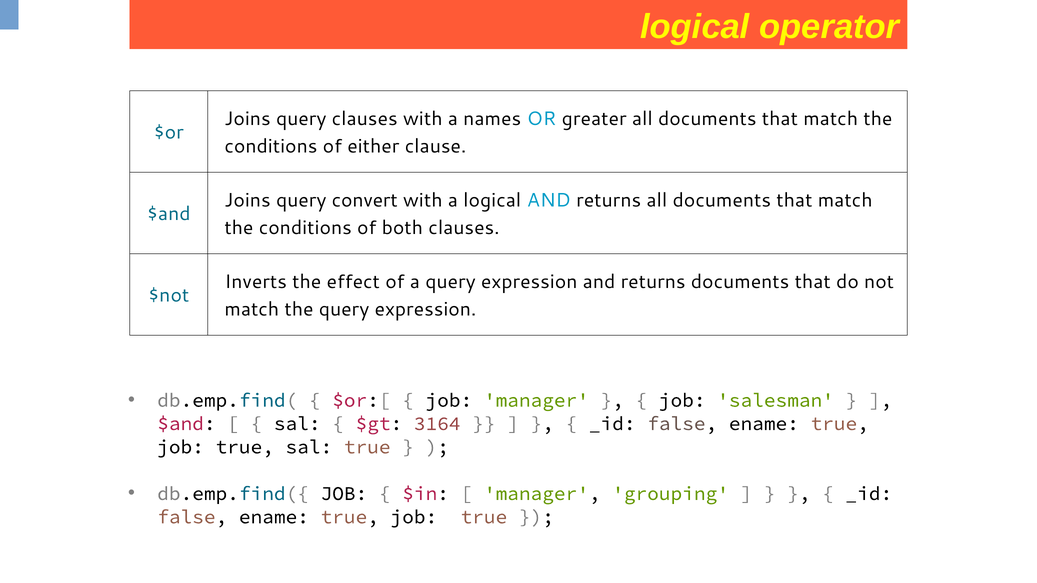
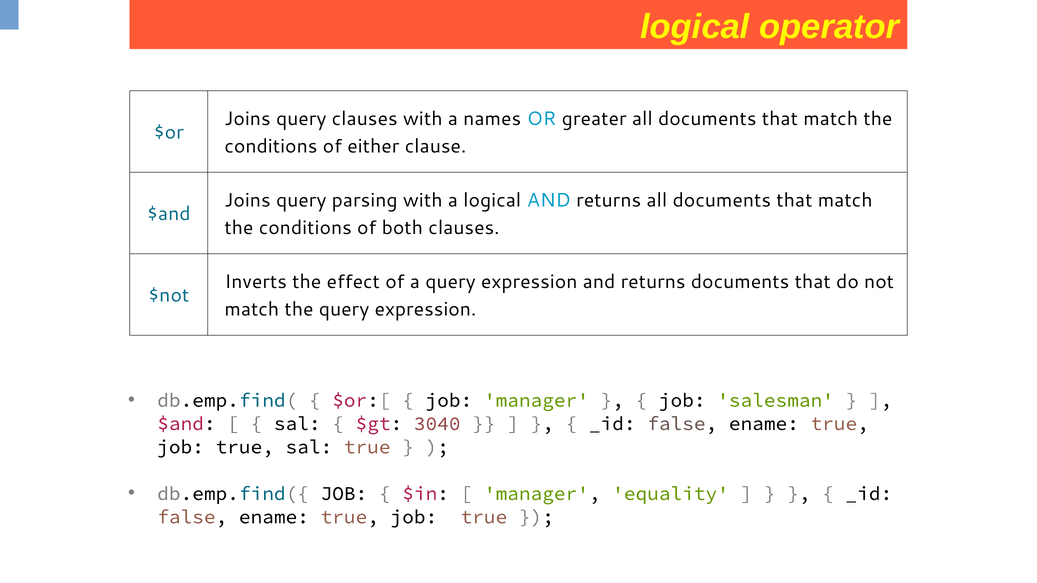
convert: convert -> parsing
3164: 3164 -> 3040
grouping: grouping -> equality
